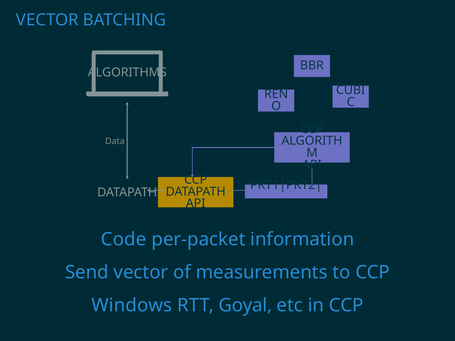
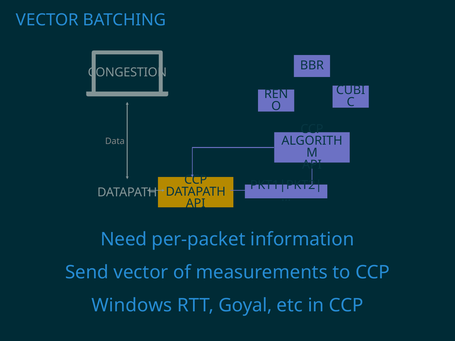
ALGORITHMS: ALGORITHMS -> CONGESTION
Code: Code -> Need
